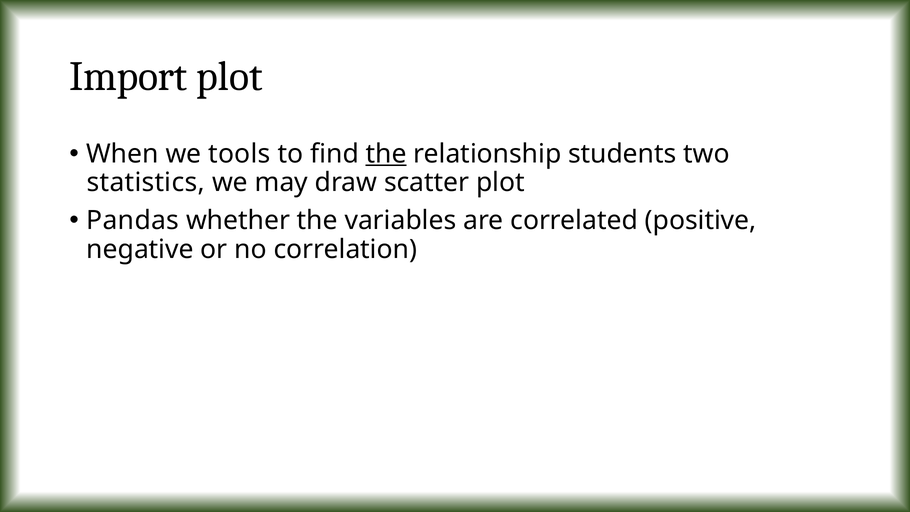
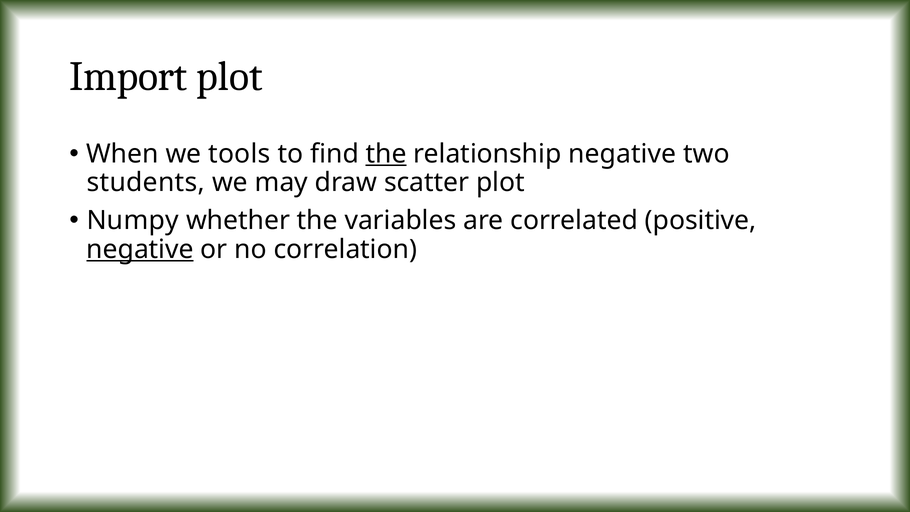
relationship students: students -> negative
statistics: statistics -> students
Pandas: Pandas -> Numpy
negative at (140, 249) underline: none -> present
